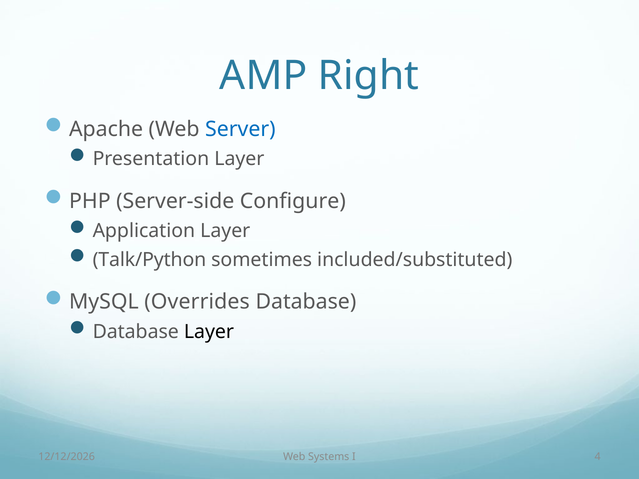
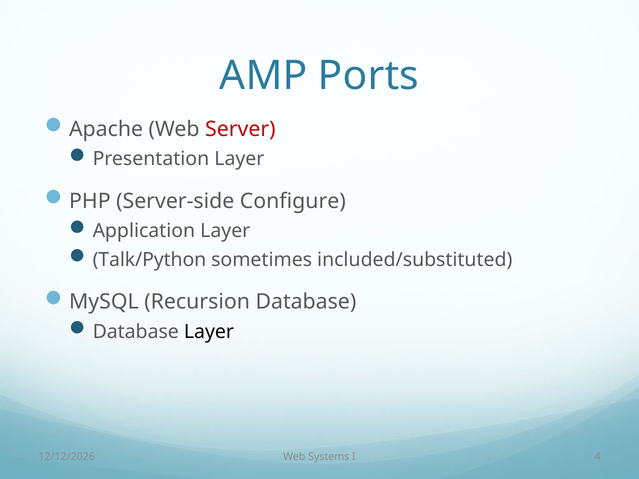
Right: Right -> Ports
Server colour: blue -> red
Overrides: Overrides -> Recursion
